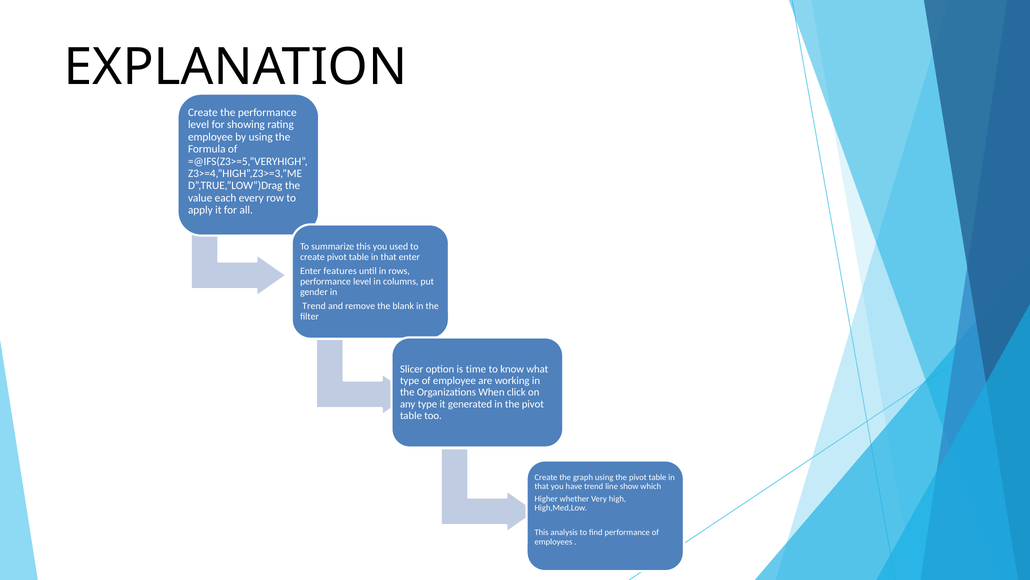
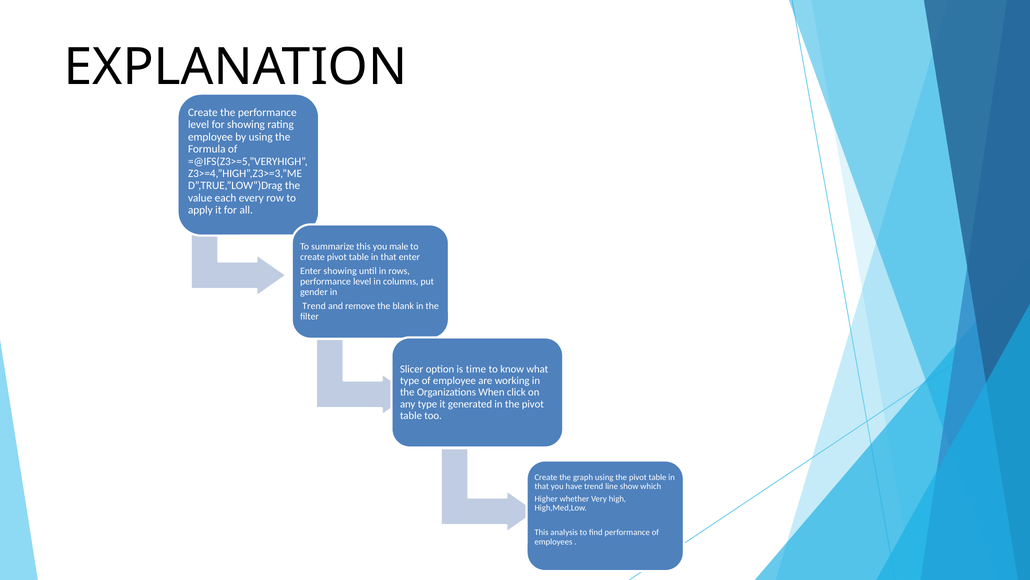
used: used -> male
Enter features: features -> showing
